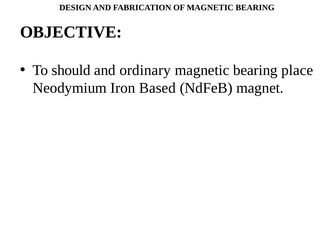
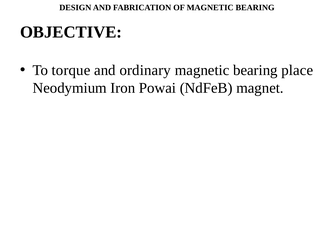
should: should -> torque
Based: Based -> Powai
